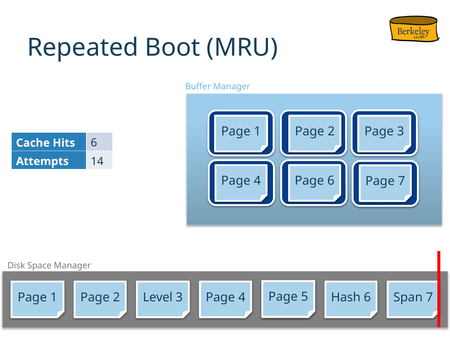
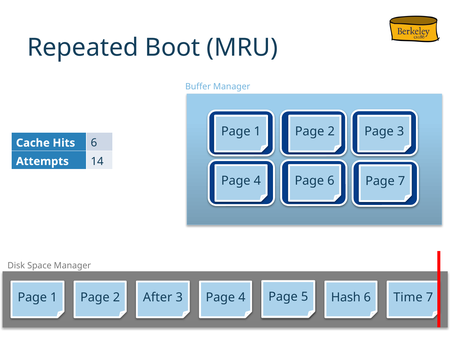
Level: Level -> After
Span: Span -> Time
